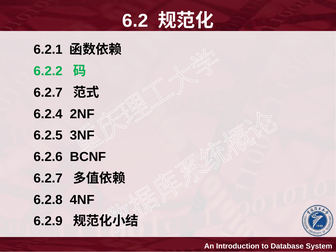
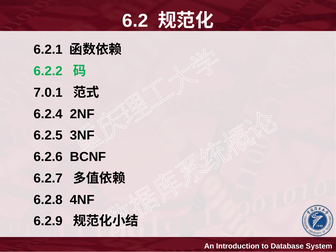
6.2.7 at (48, 93): 6.2.7 -> 7.0.1
